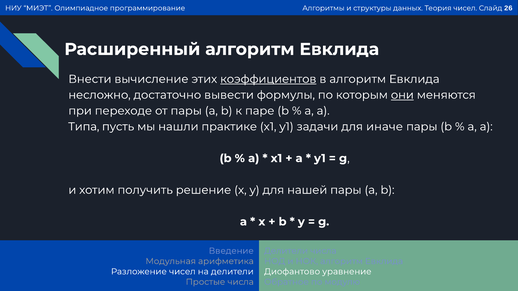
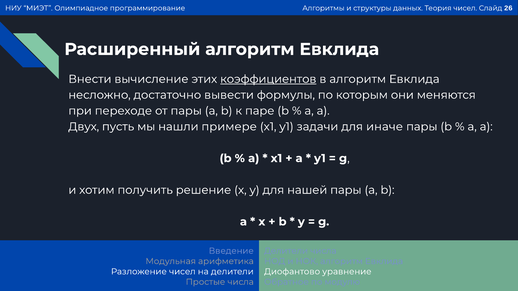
они underline: present -> none
Типа: Типа -> Двух
практике: практике -> примере
